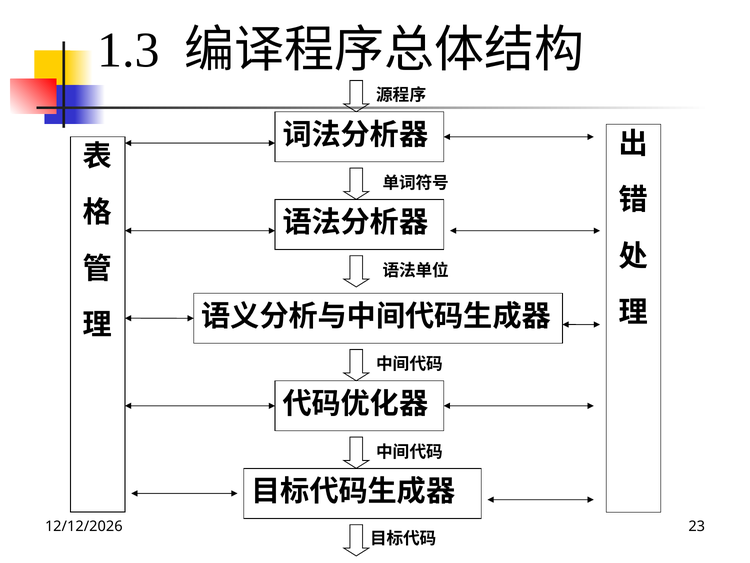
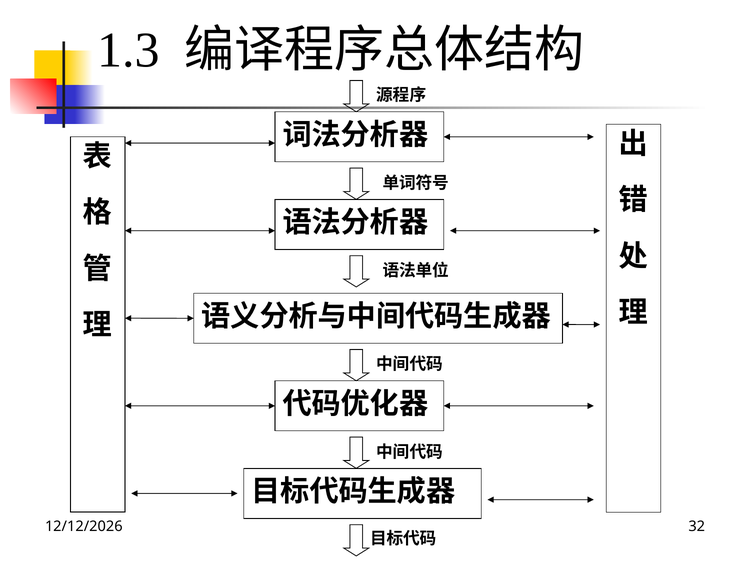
23: 23 -> 32
